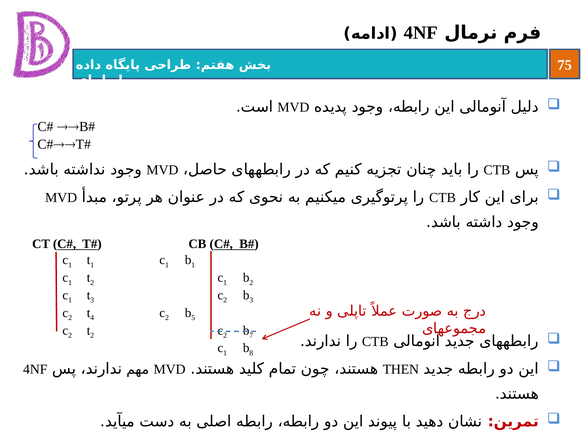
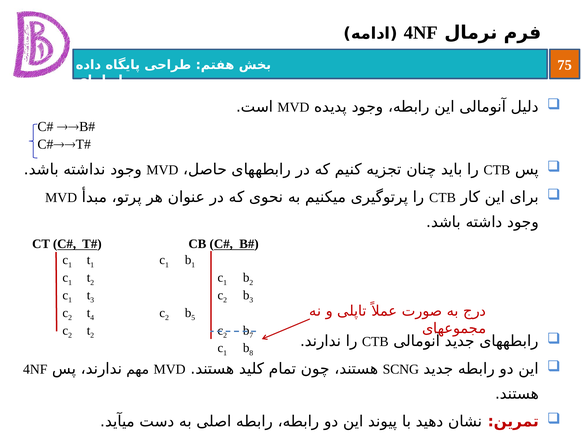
THEN: THEN -> SCNG
